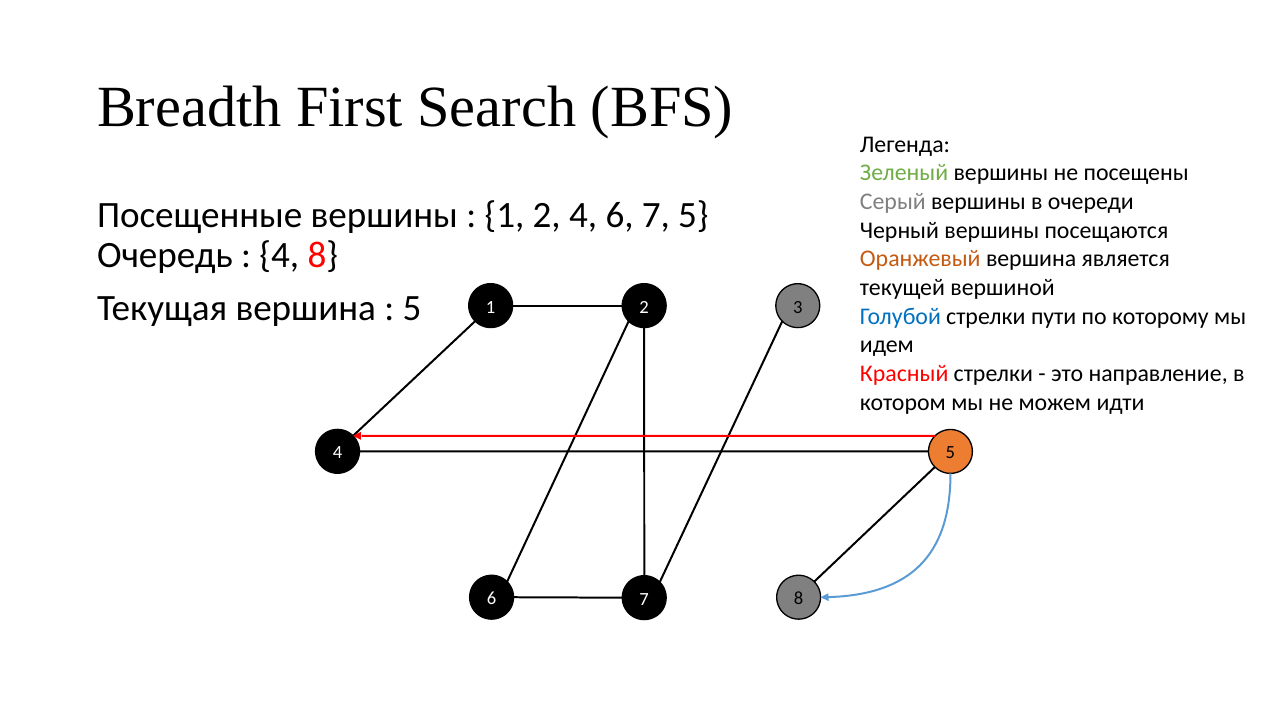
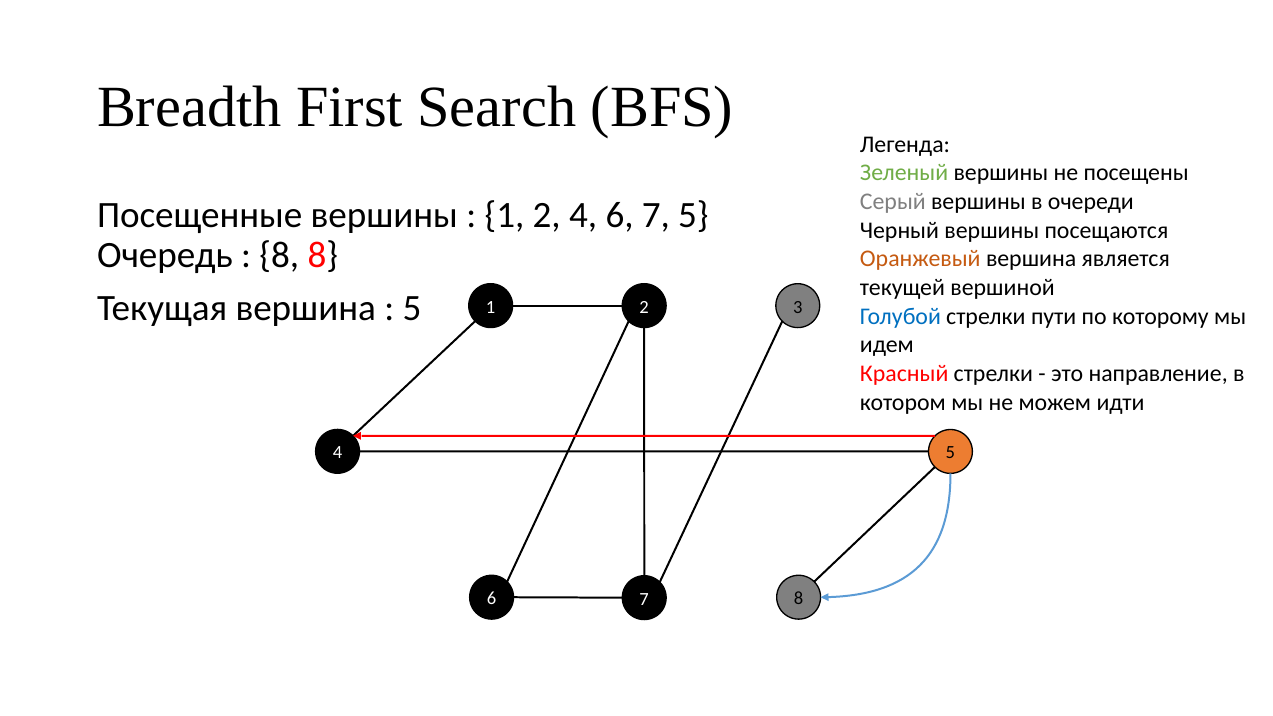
4 at (279, 255): 4 -> 8
